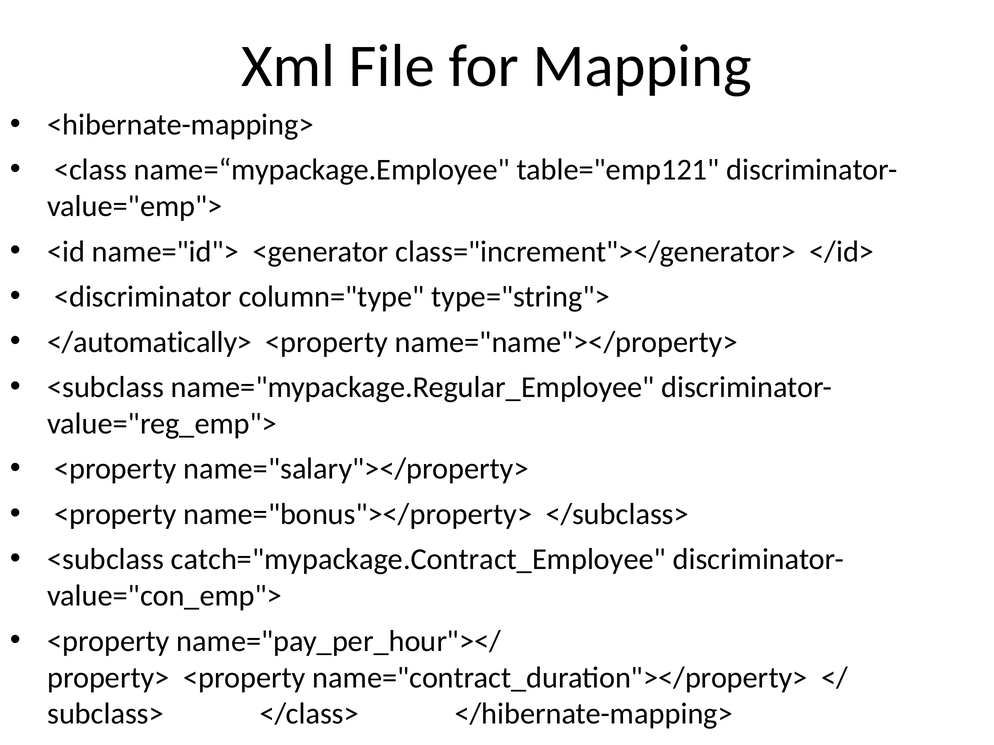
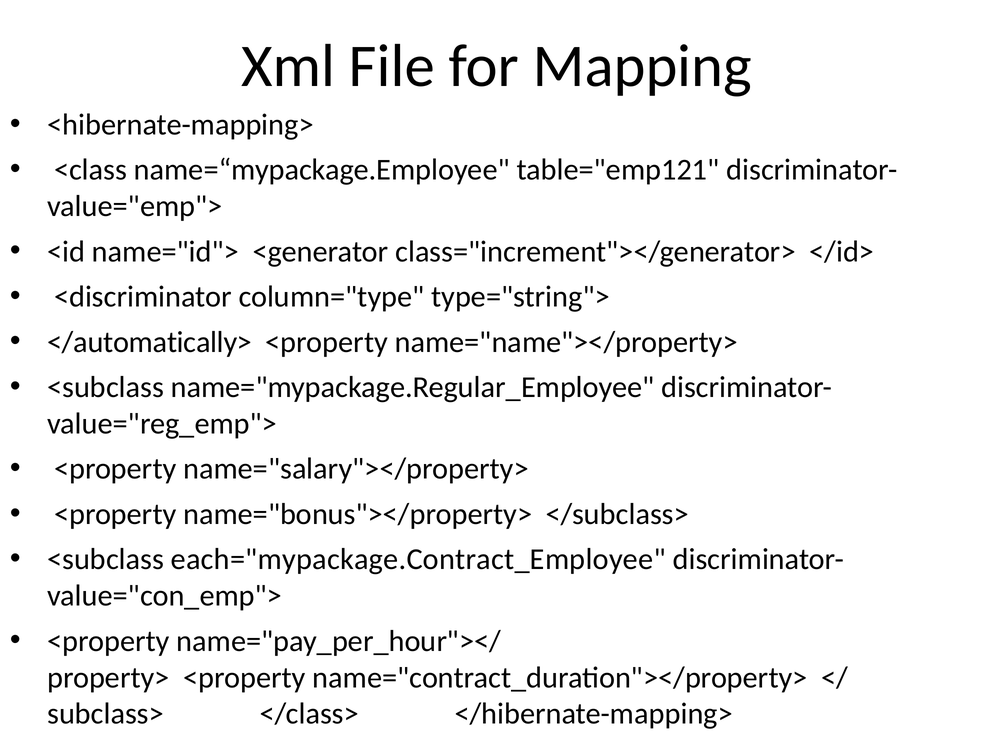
catch="mypackage.Contract_Employee: catch="mypackage.Contract_Employee -> each="mypackage.Contract_Employee
